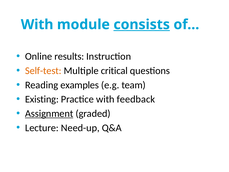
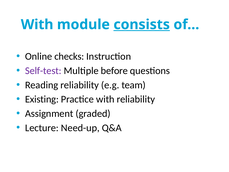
results: results -> checks
Self-test colour: orange -> purple
critical: critical -> before
Reading examples: examples -> reliability
with feedback: feedback -> reliability
Assignment underline: present -> none
